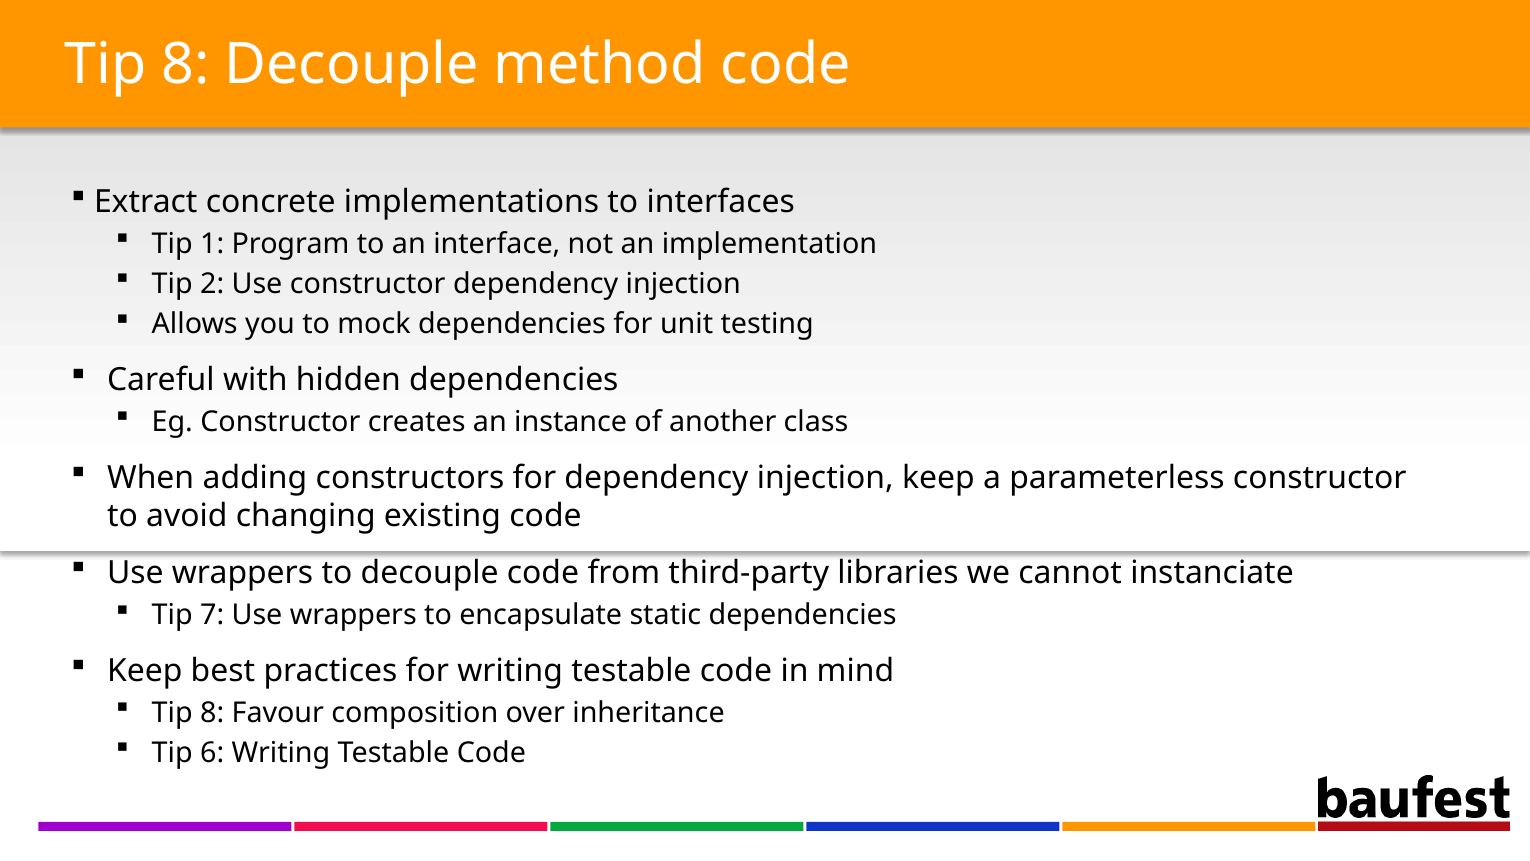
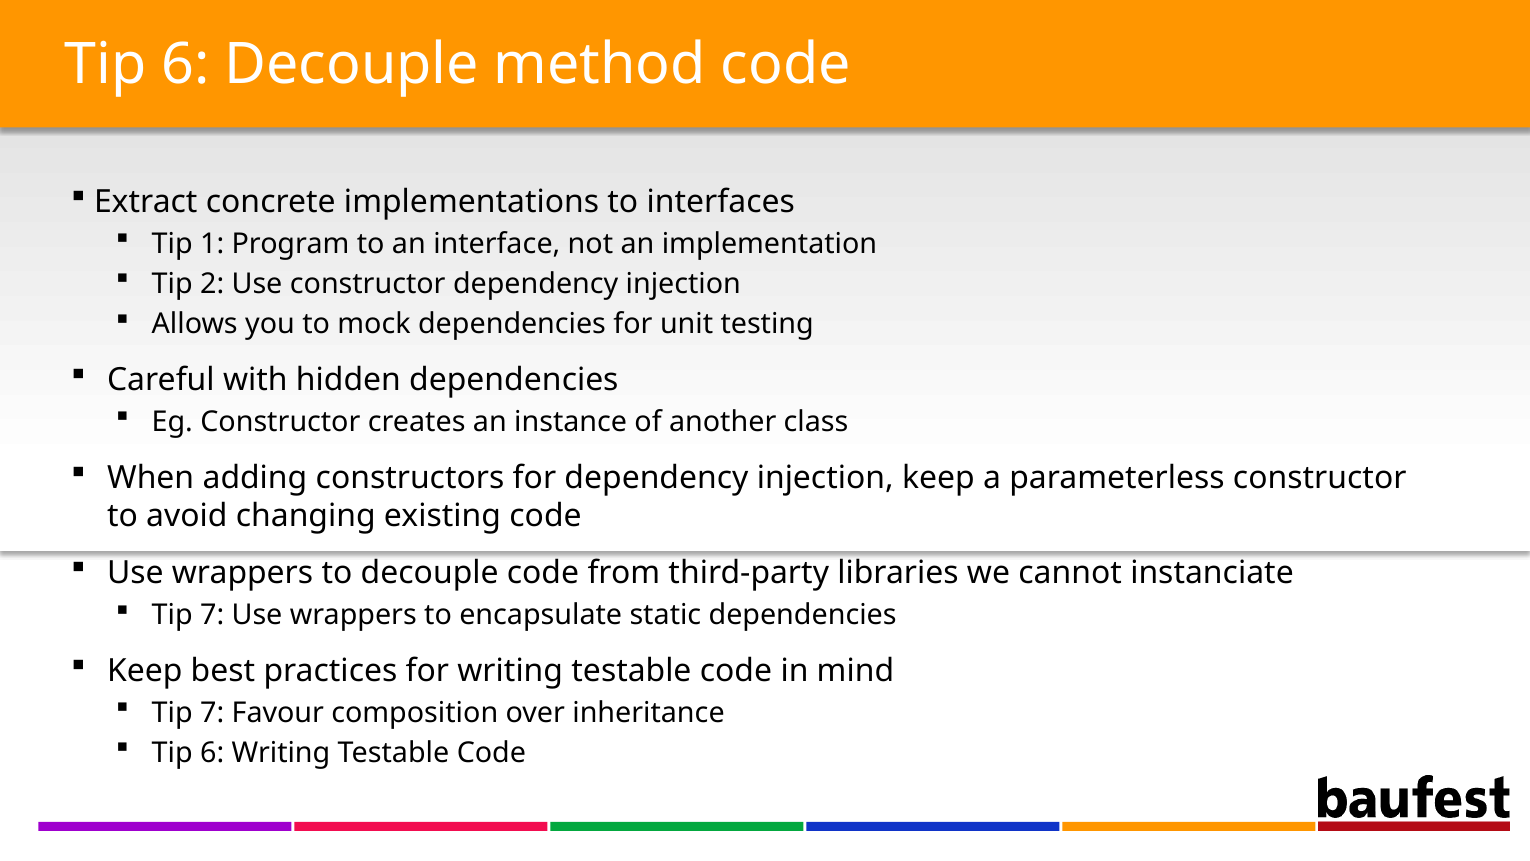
8 at (186, 65): 8 -> 6
8 at (212, 713): 8 -> 7
